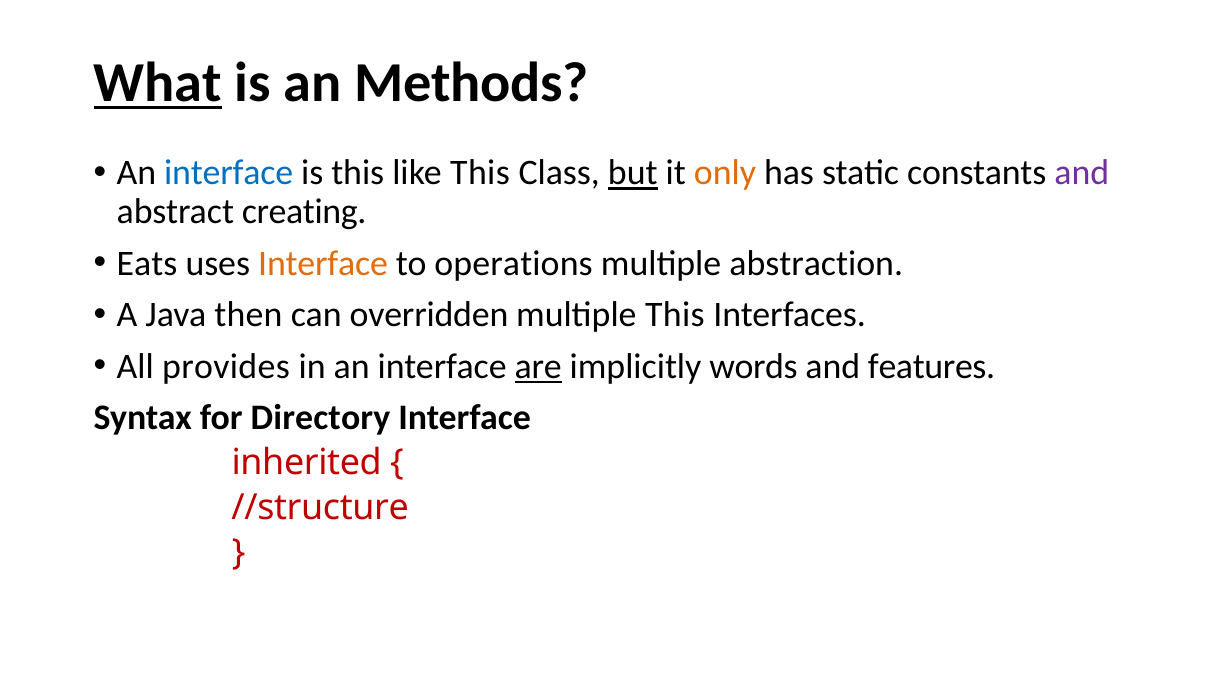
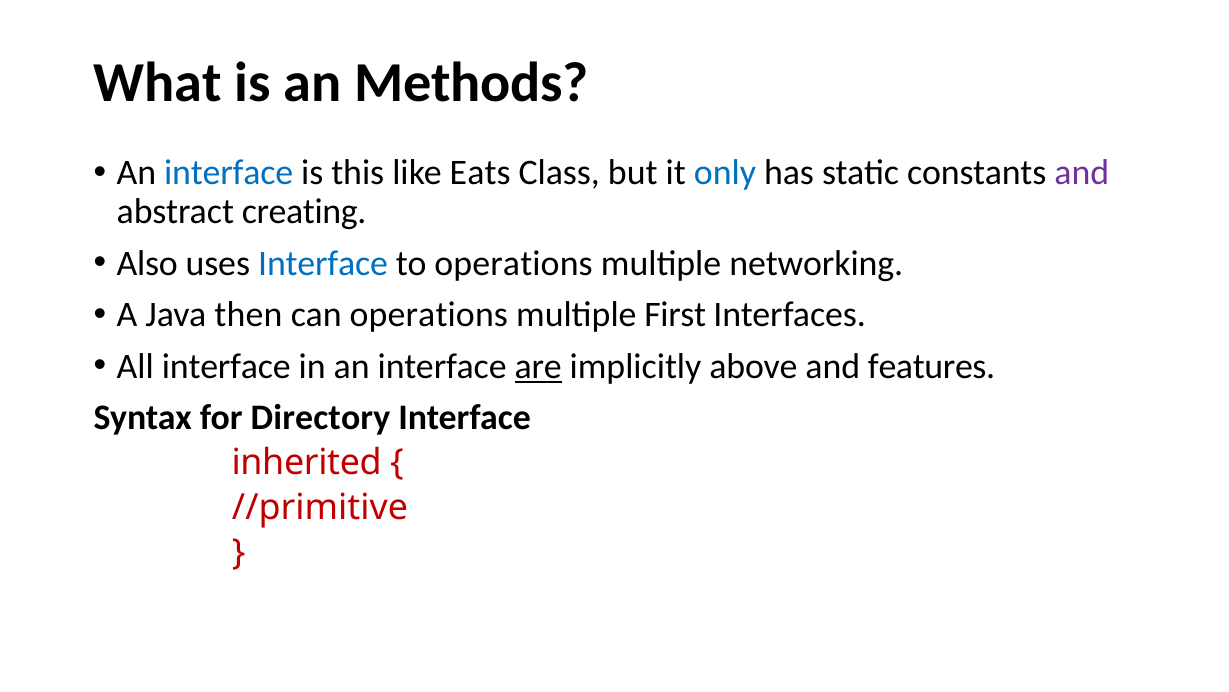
What underline: present -> none
like This: This -> Eats
but underline: present -> none
only colour: orange -> blue
Eats: Eats -> Also
Interface at (323, 263) colour: orange -> blue
abstraction: abstraction -> networking
can overridden: overridden -> operations
multiple This: This -> First
All provides: provides -> interface
words: words -> above
//structure: //structure -> //primitive
